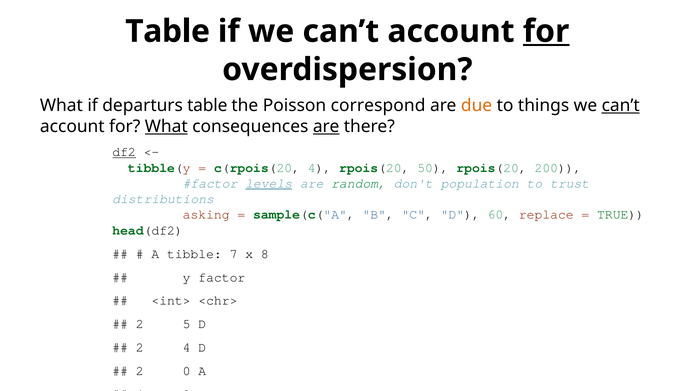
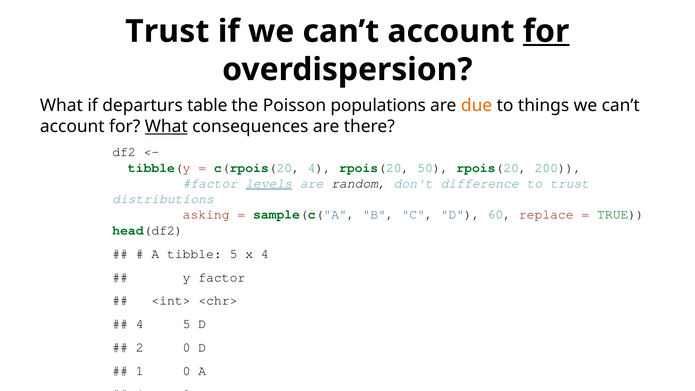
Table at (168, 31): Table -> Trust
correspond: correspond -> populations
can’t at (621, 105) underline: present -> none
are at (326, 126) underline: present -> none
df2 at (124, 152) underline: present -> none
random colour: green -> black
population: population -> difference
tibble 7: 7 -> 5
x 8: 8 -> 4
2 at (140, 324): 2 -> 4
2 4: 4 -> 0
2 at (140, 371): 2 -> 1
